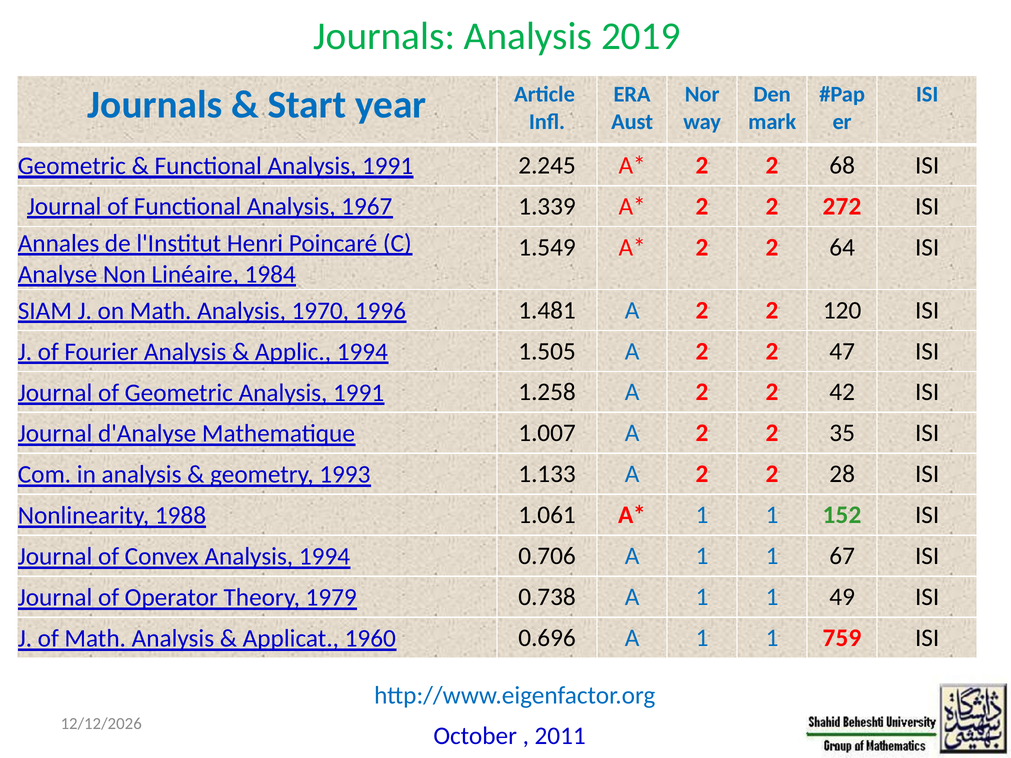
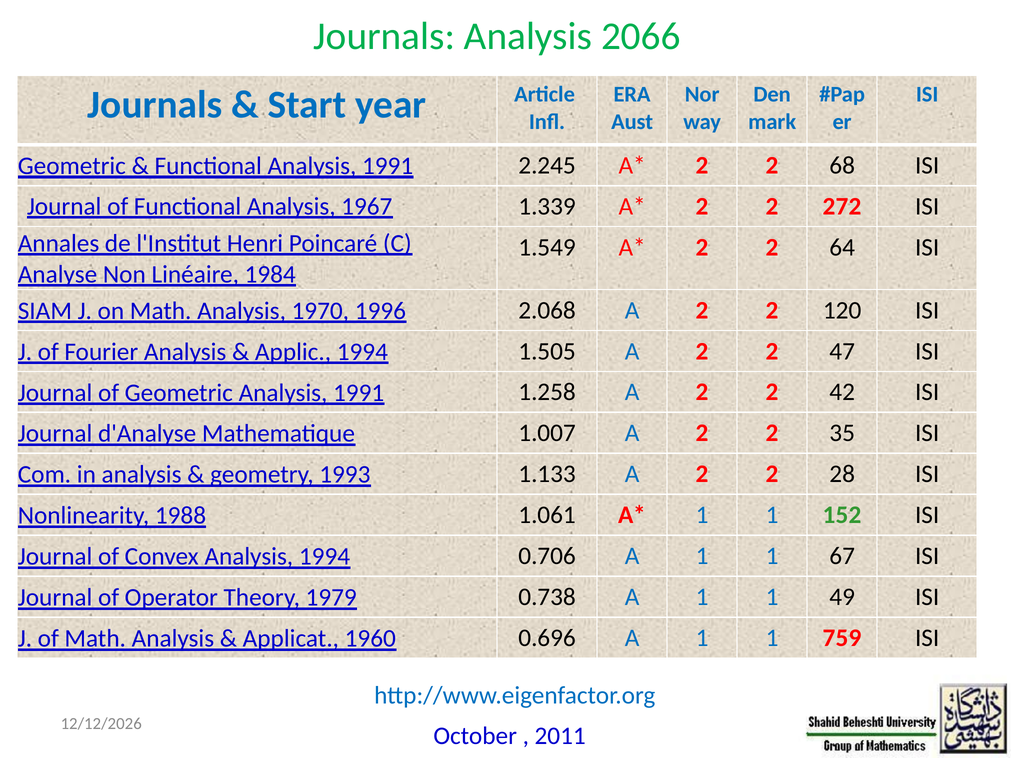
2019: 2019 -> 2066
1.481: 1.481 -> 2.068
